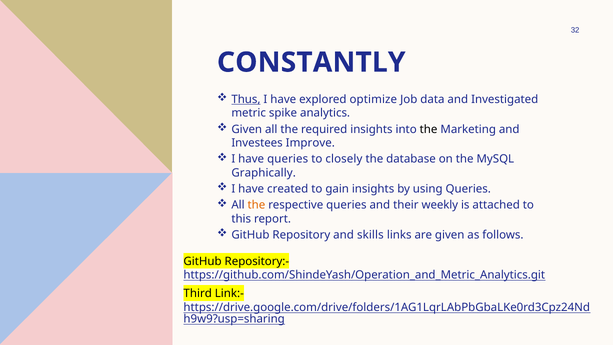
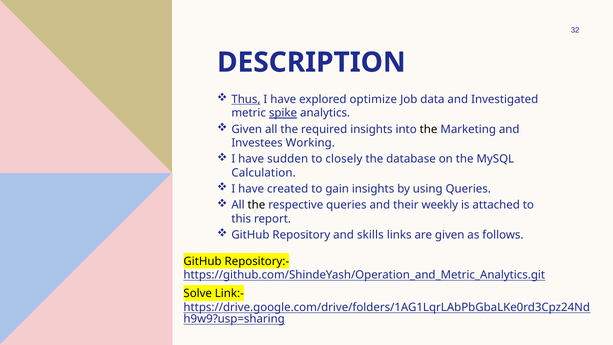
CONSTANTLY: CONSTANTLY -> DESCRIPTION
spike underline: none -> present
Improve: Improve -> Working
have queries: queries -> sudden
Graphically: Graphically -> Calculation
the at (256, 205) colour: orange -> black
Third: Third -> Solve
